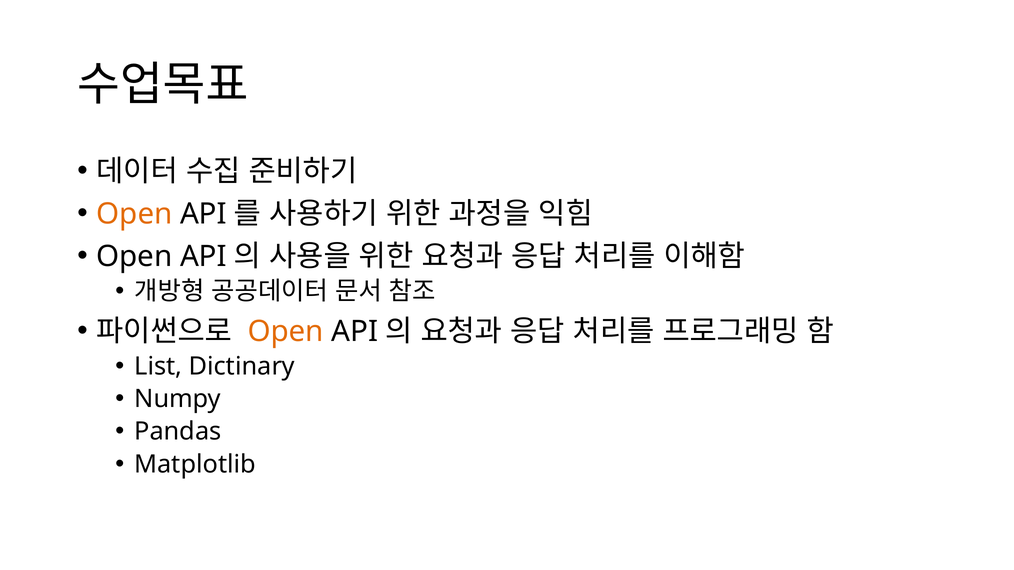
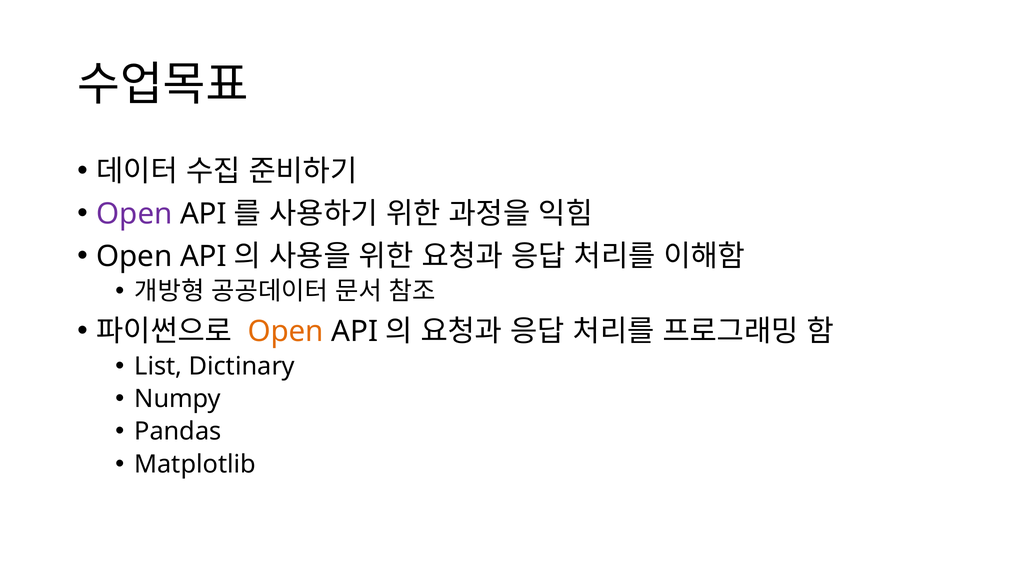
Open at (134, 214) colour: orange -> purple
